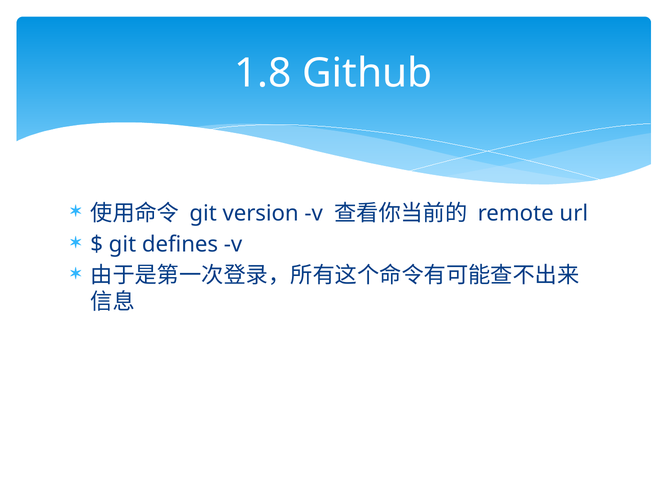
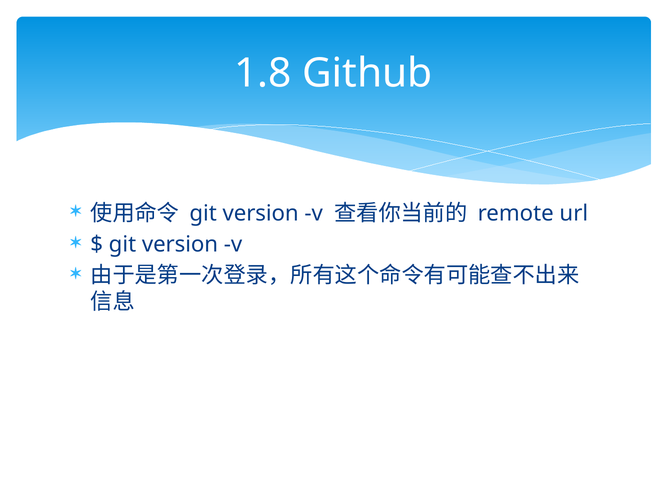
defines at (180, 244): defines -> version
